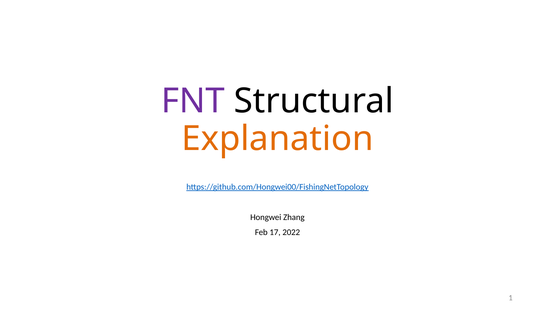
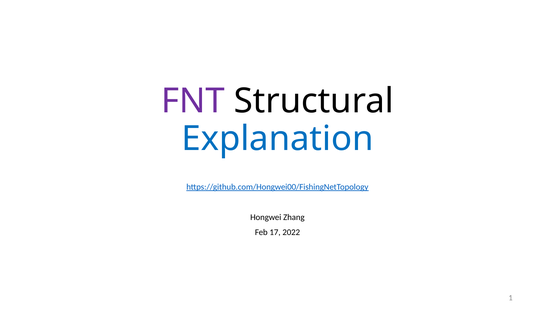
Explanation colour: orange -> blue
